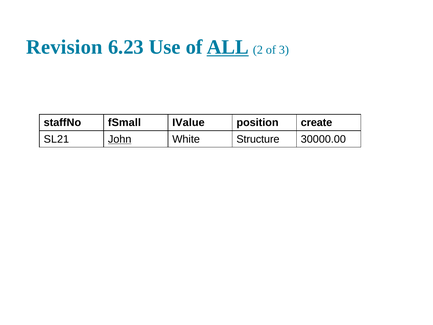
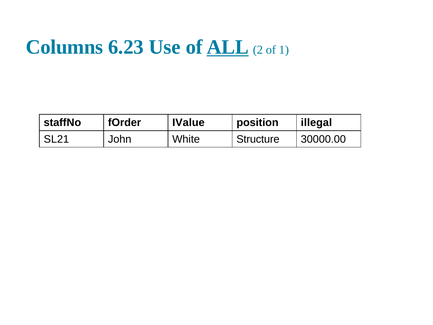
Revision: Revision -> Columns
3: 3 -> 1
Small: Small -> Order
create: create -> illegal
John underline: present -> none
